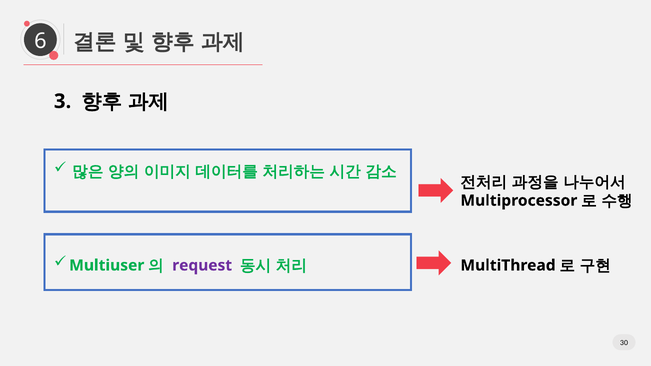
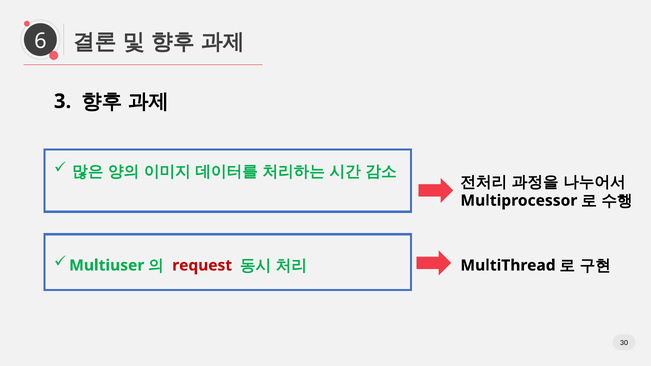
request colour: purple -> red
